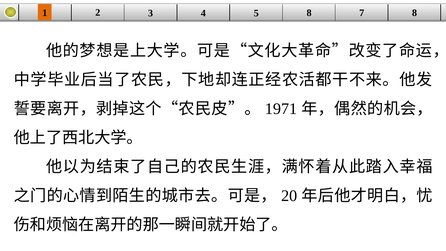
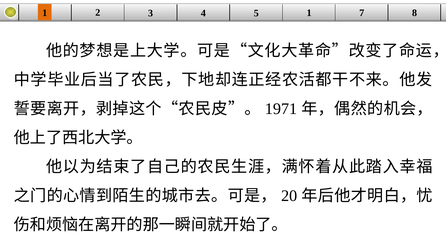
5 8: 8 -> 1
